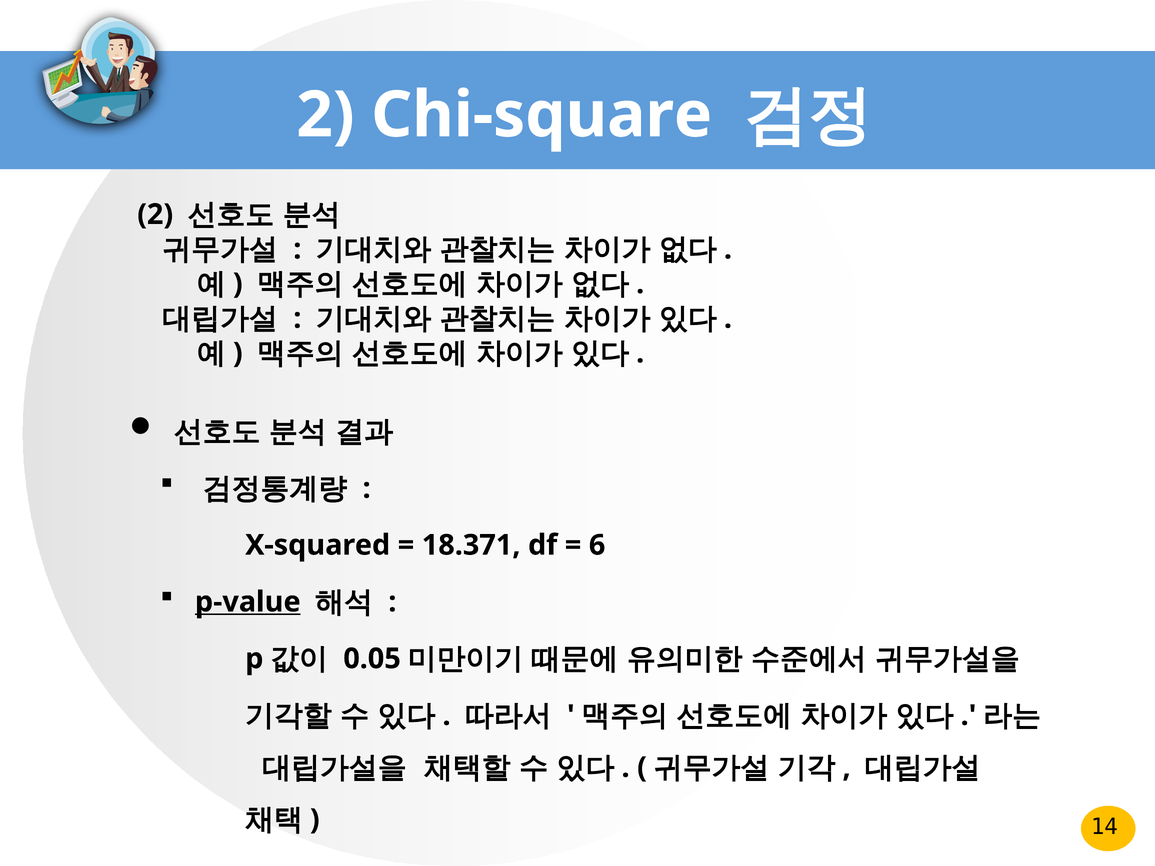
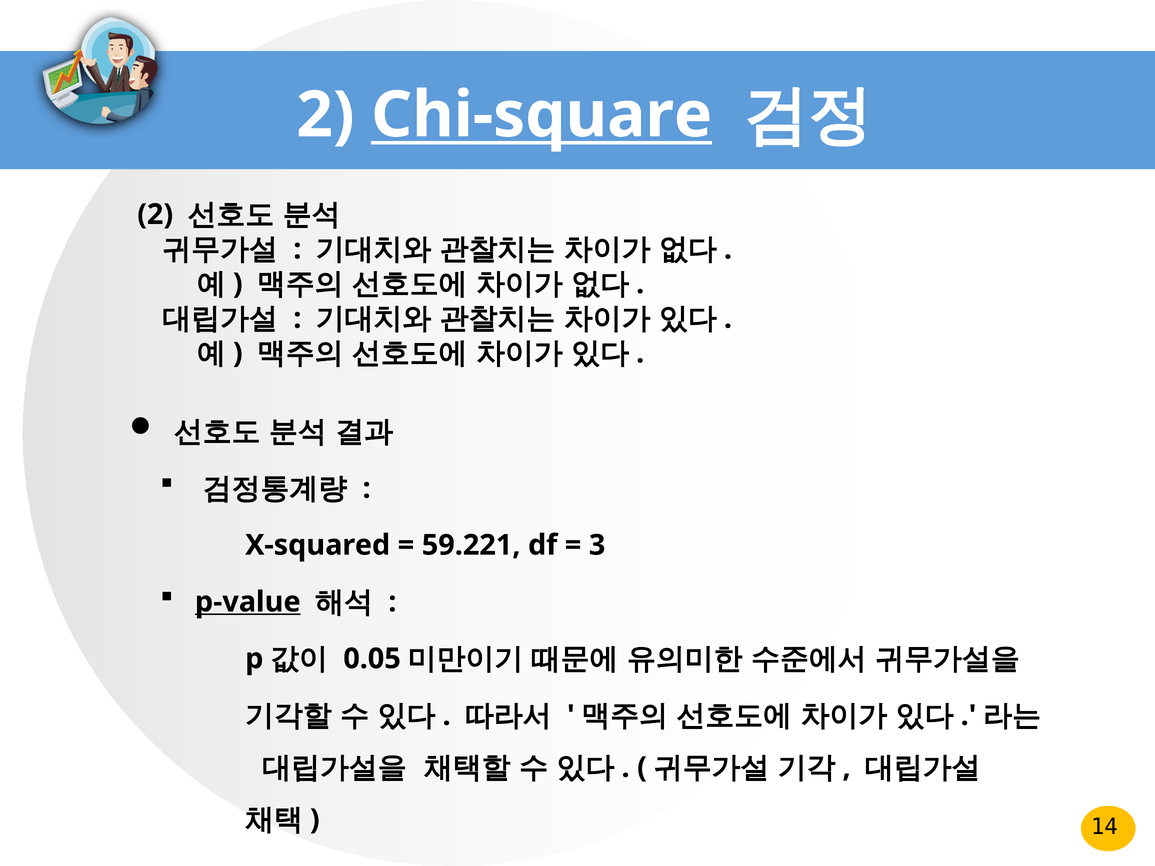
Chi-square underline: none -> present
18.371: 18.371 -> 59.221
6: 6 -> 3
